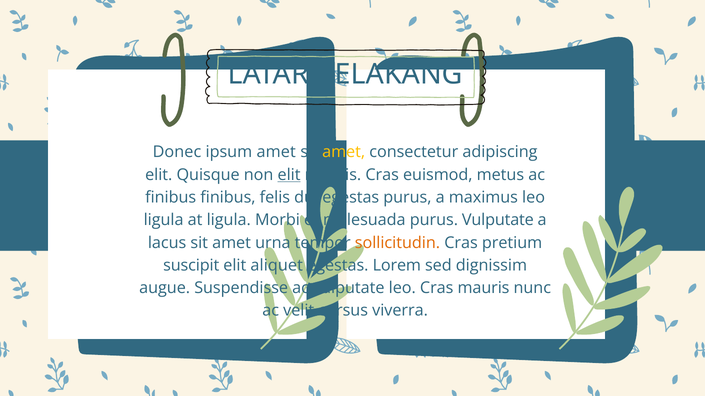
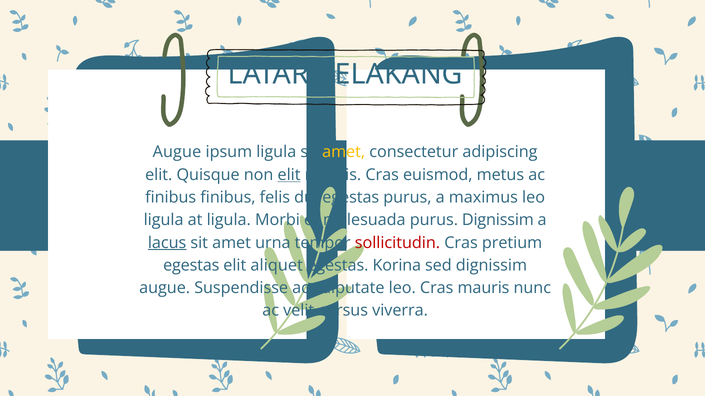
Donec at (177, 152): Donec -> Augue
ipsum amet: amet -> ligula
purus Vulputate: Vulputate -> Dignissim
lacus underline: none -> present
sollicitudin colour: orange -> red
suscipit at (191, 266): suscipit -> egestas
Lorem: Lorem -> Korina
